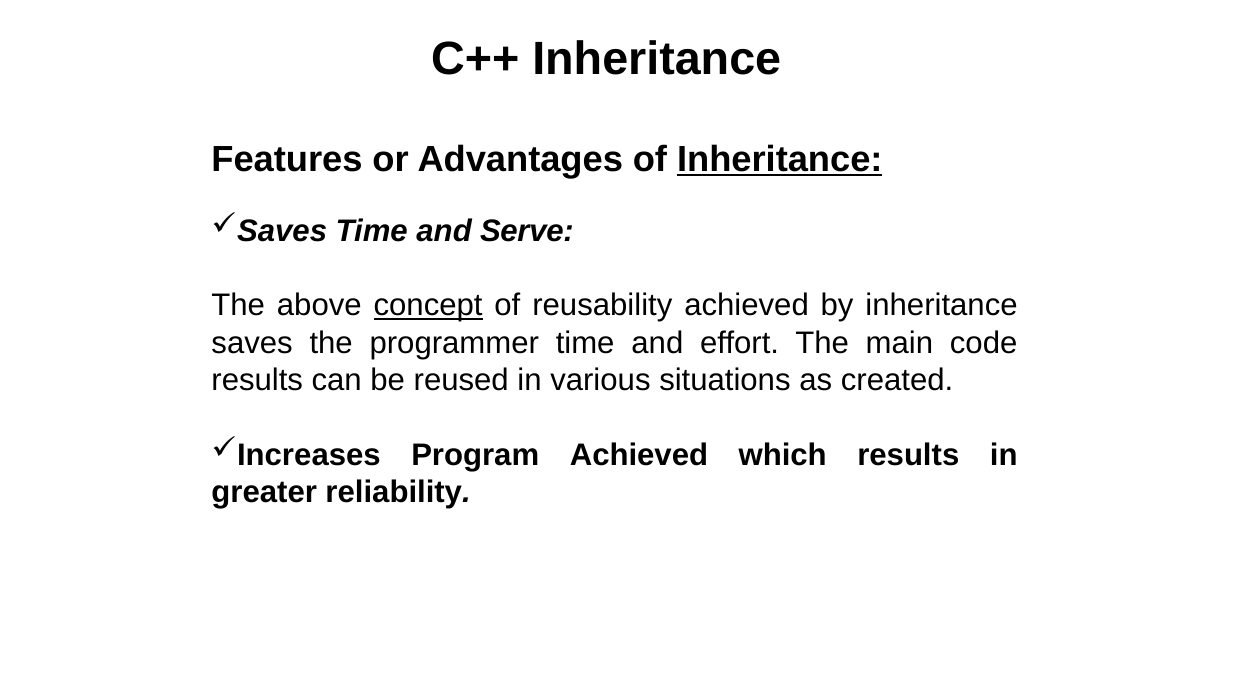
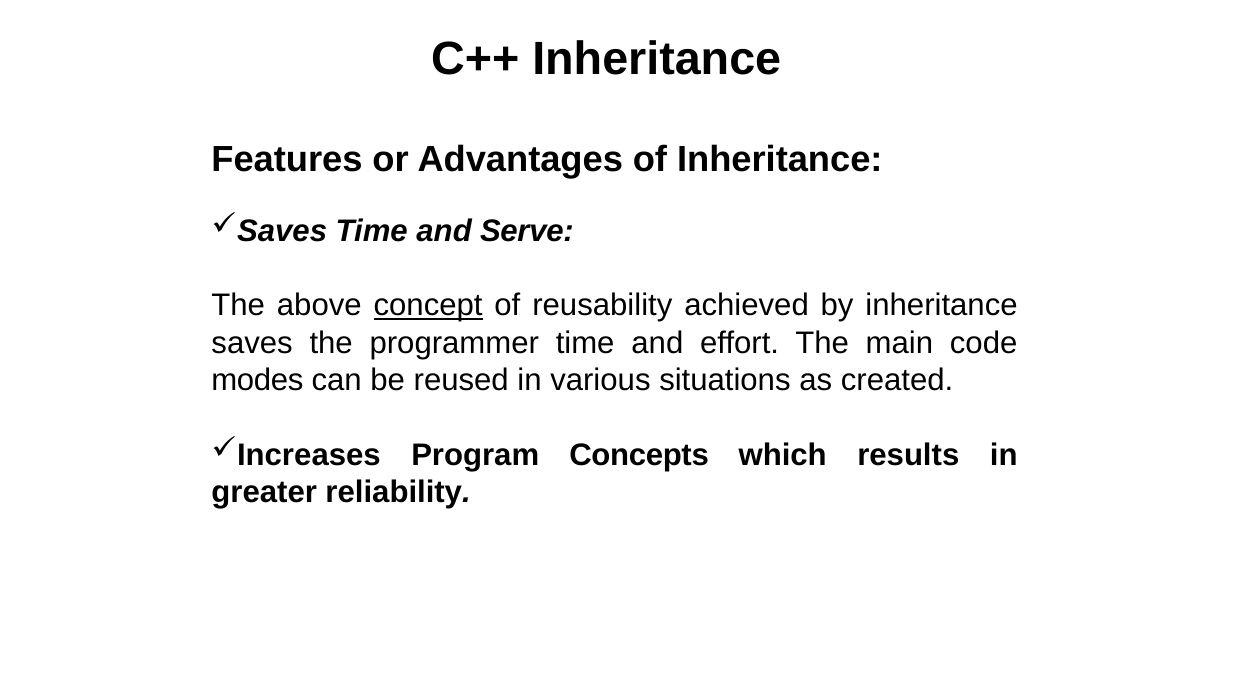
Inheritance at (780, 160) underline: present -> none
results at (257, 380): results -> modes
Program Achieved: Achieved -> Concepts
